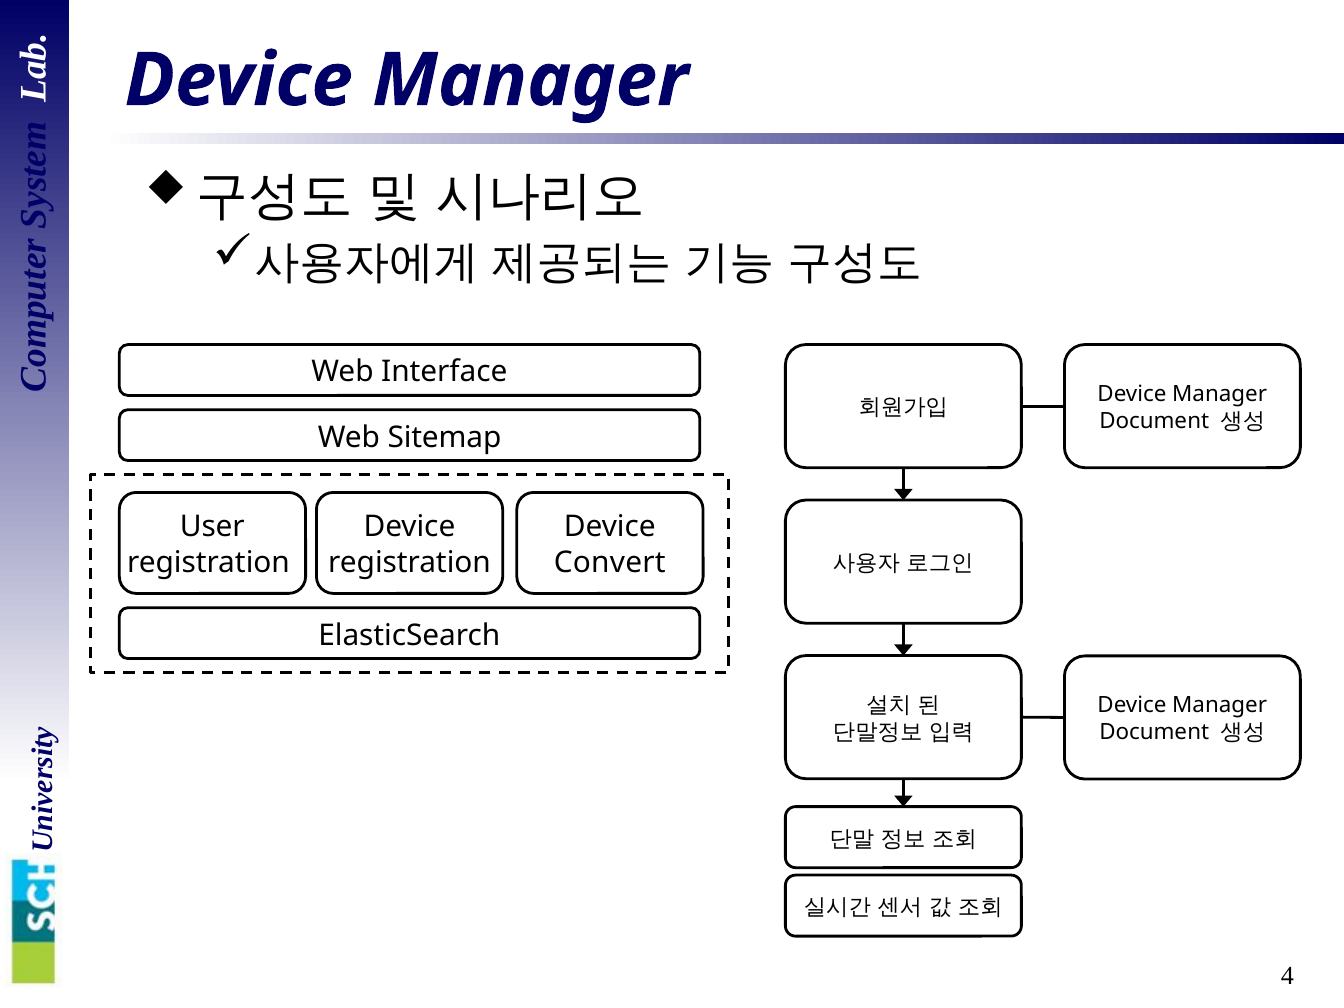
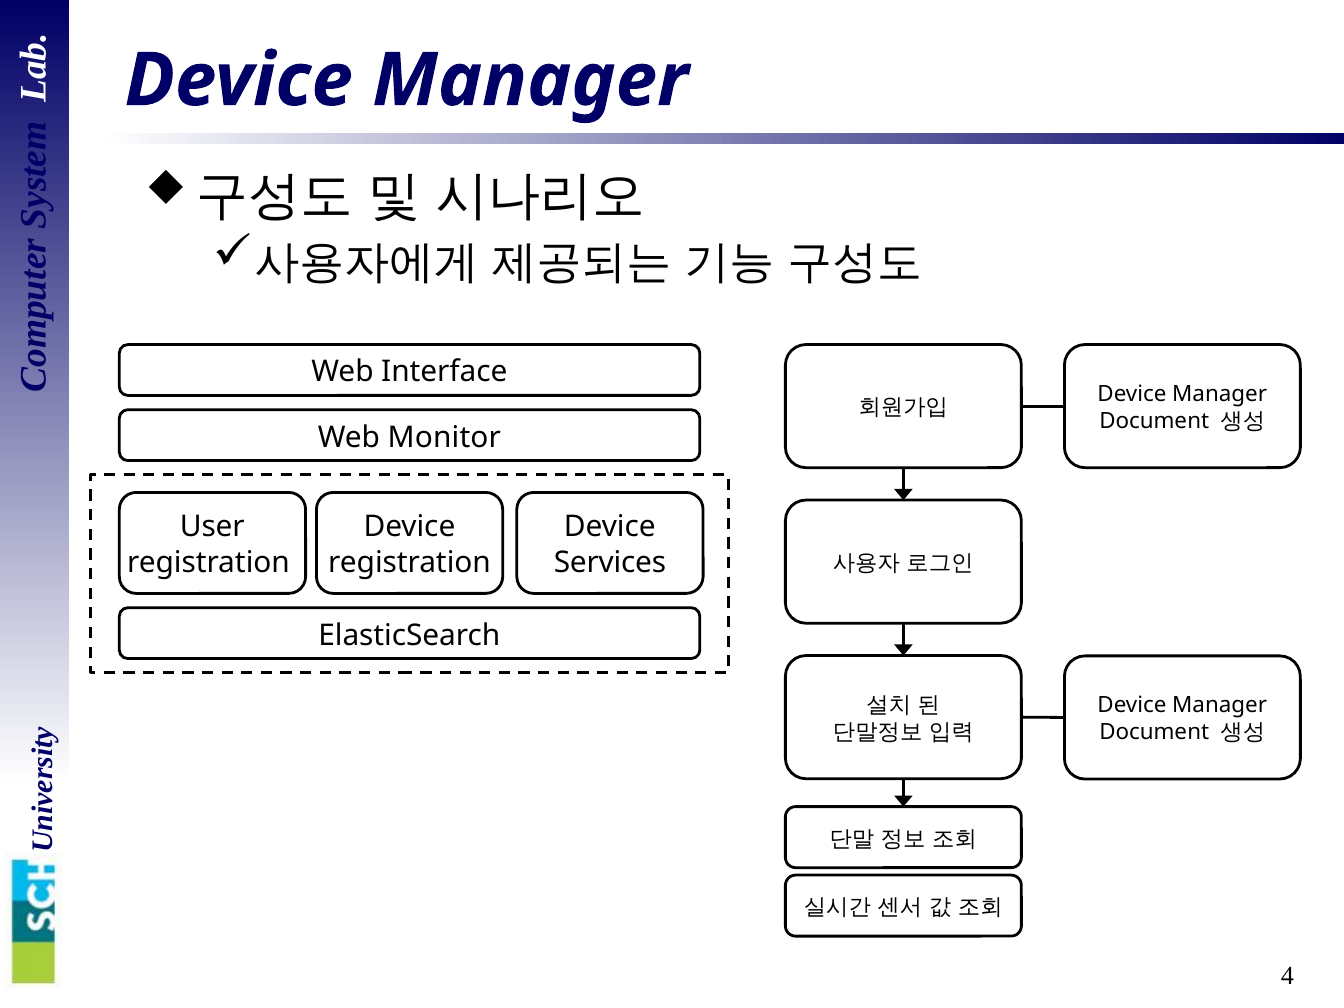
Sitemap: Sitemap -> Monitor
Convert: Convert -> Services
